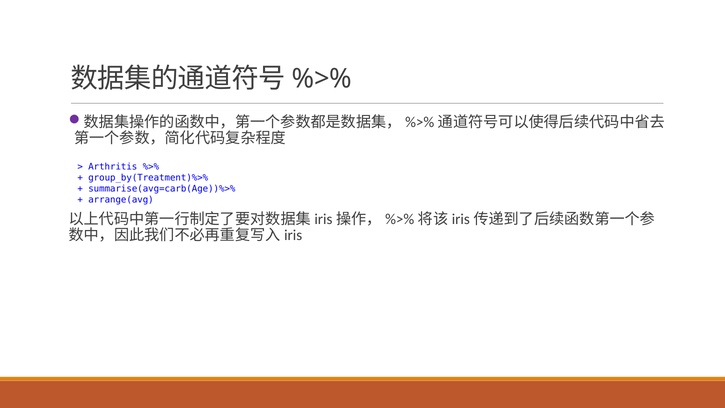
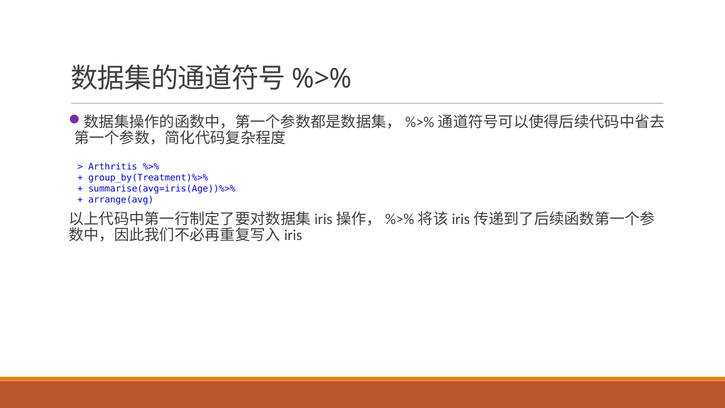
summarise(avg=carb(Age))%>%: summarise(avg=carb(Age))%>% -> summarise(avg=iris(Age))%>%
